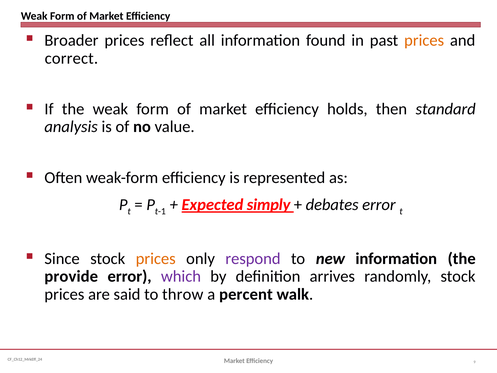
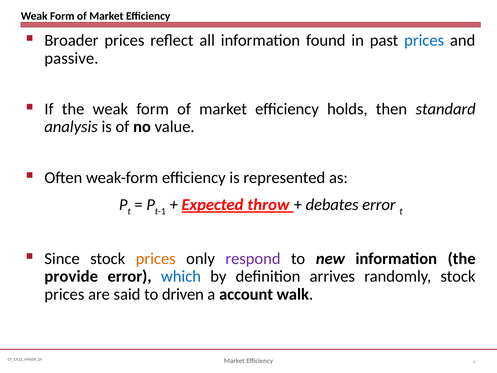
prices at (424, 40) colour: orange -> blue
correct: correct -> passive
simply: simply -> throw
which colour: purple -> blue
throw: throw -> driven
percent: percent -> account
